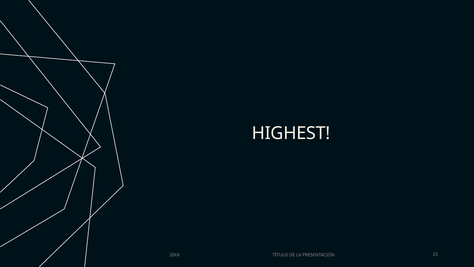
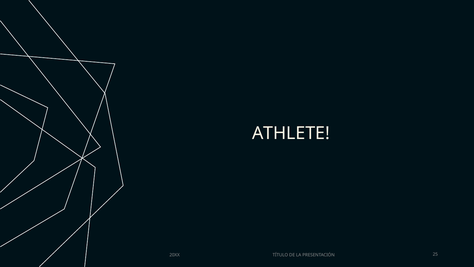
HIGHEST: HIGHEST -> ATHLETE
